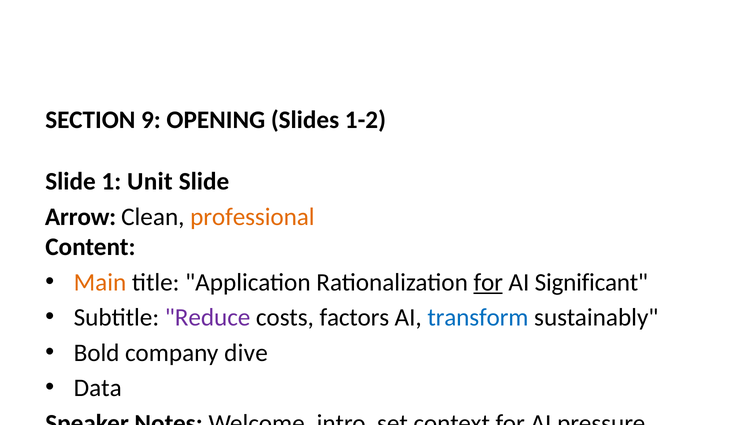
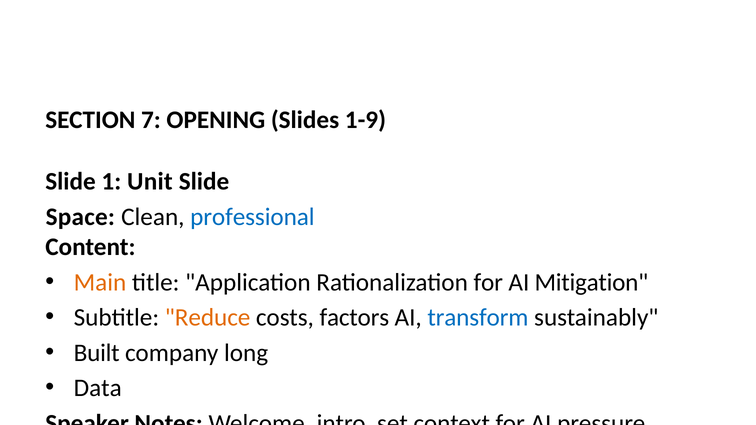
9: 9 -> 7
1-2: 1-2 -> 1-9
Arrow: Arrow -> Space
professional colour: orange -> blue
for at (488, 282) underline: present -> none
Significant: Significant -> Mitigation
Reduce colour: purple -> orange
Bold: Bold -> Built
dive: dive -> long
